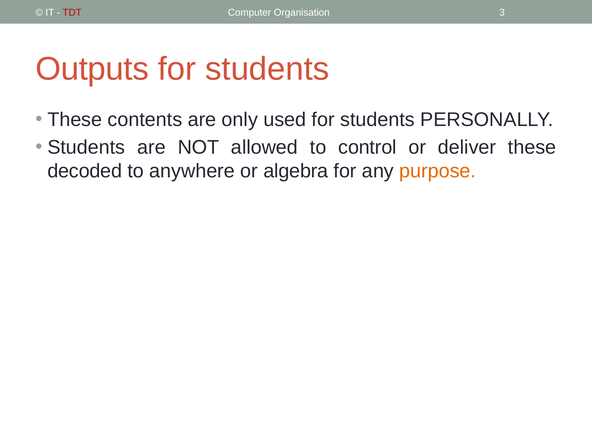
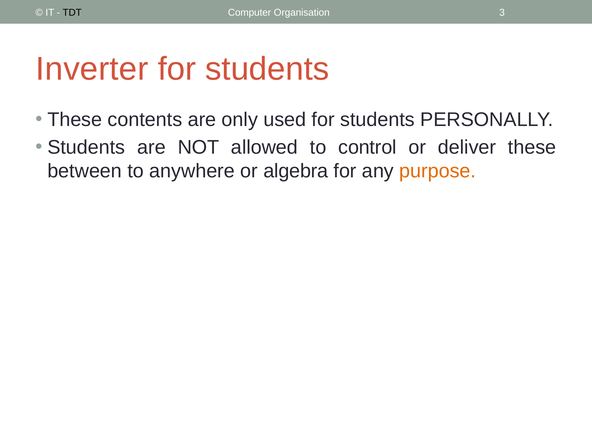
TDT colour: red -> black
Outputs: Outputs -> Inverter
decoded: decoded -> between
